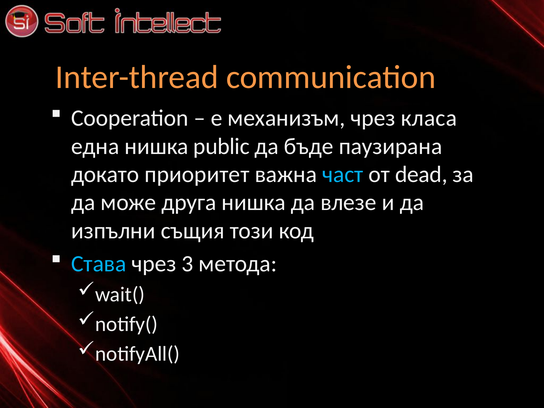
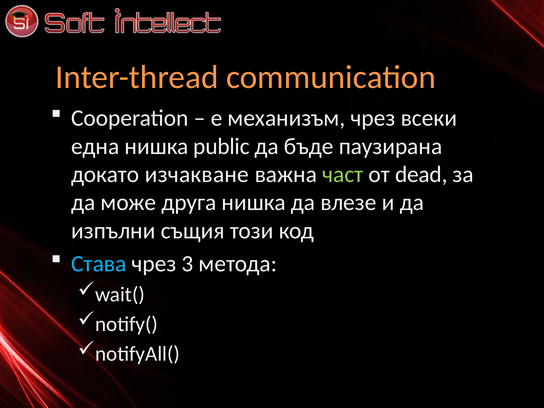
класа: класа -> всеки
приоритет: приоритет -> изчакване
част colour: light blue -> light green
